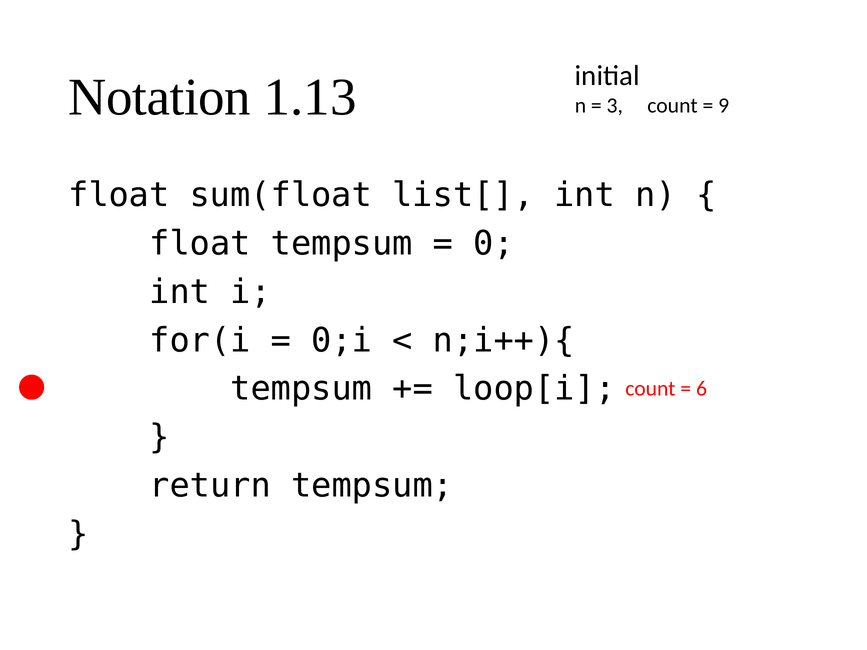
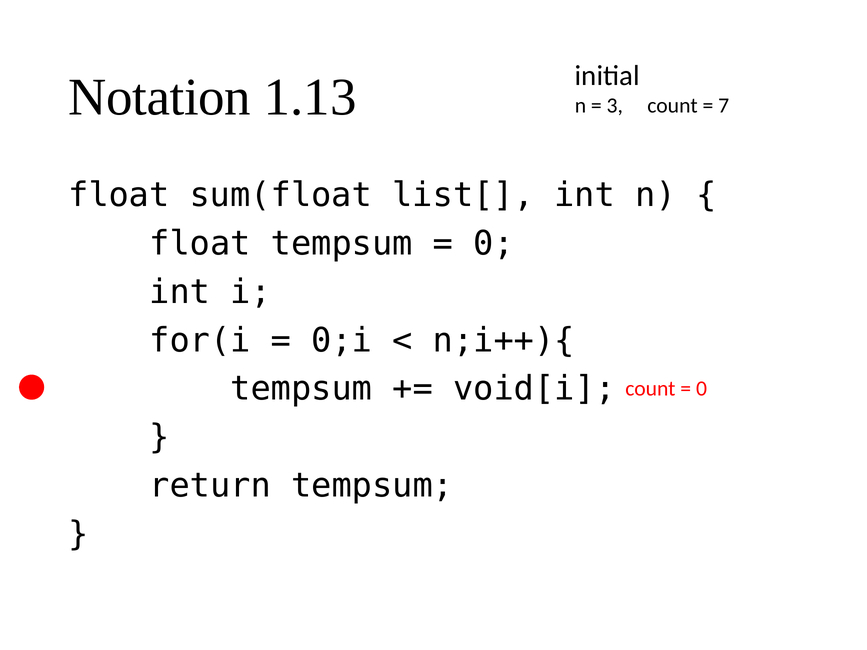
9: 9 -> 7
loop[i: loop[i -> void[i
6 at (701, 389): 6 -> 0
